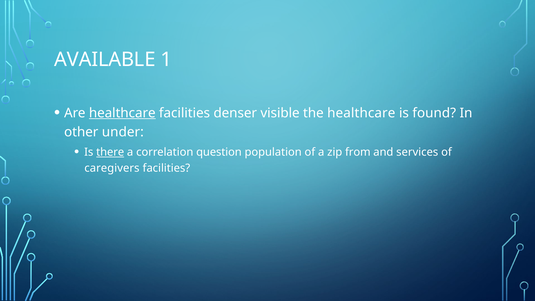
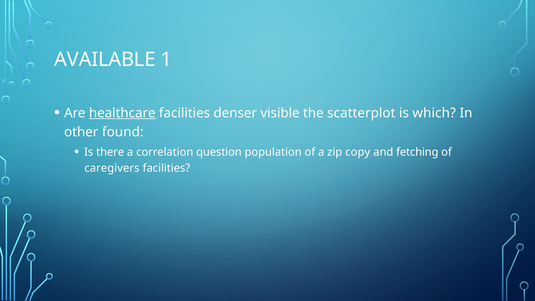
the healthcare: healthcare -> scatterplot
found: found -> which
under: under -> found
there underline: present -> none
from: from -> copy
services: services -> fetching
